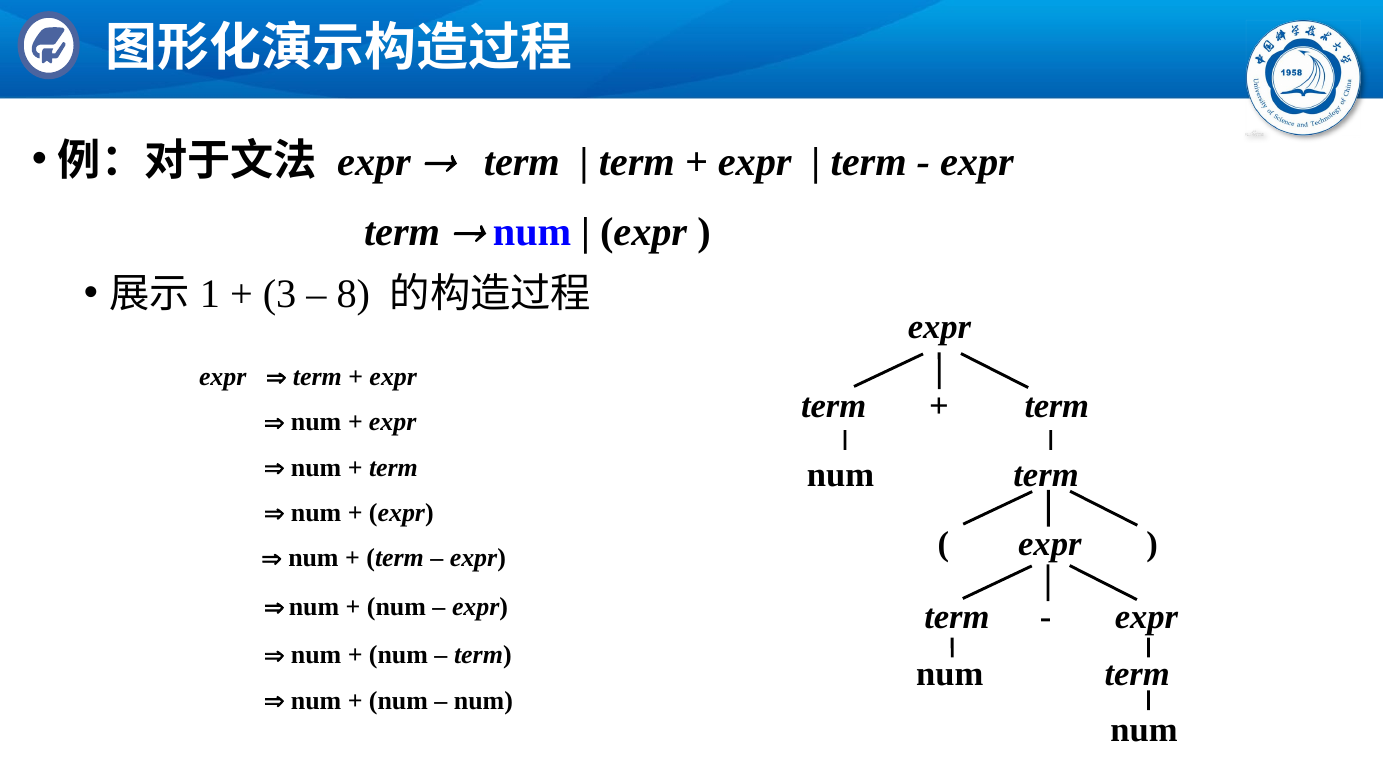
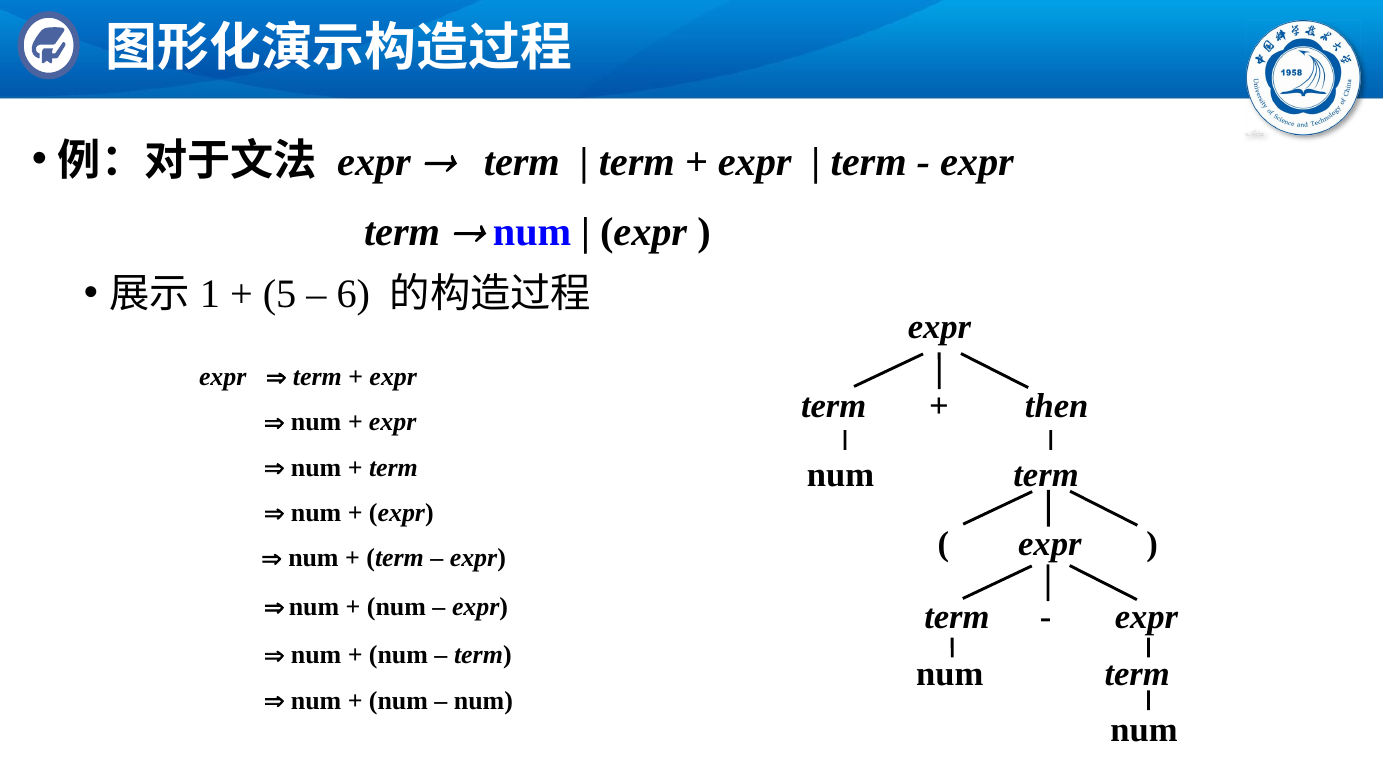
3: 3 -> 5
8: 8 -> 6
term at (1057, 406): term -> then
